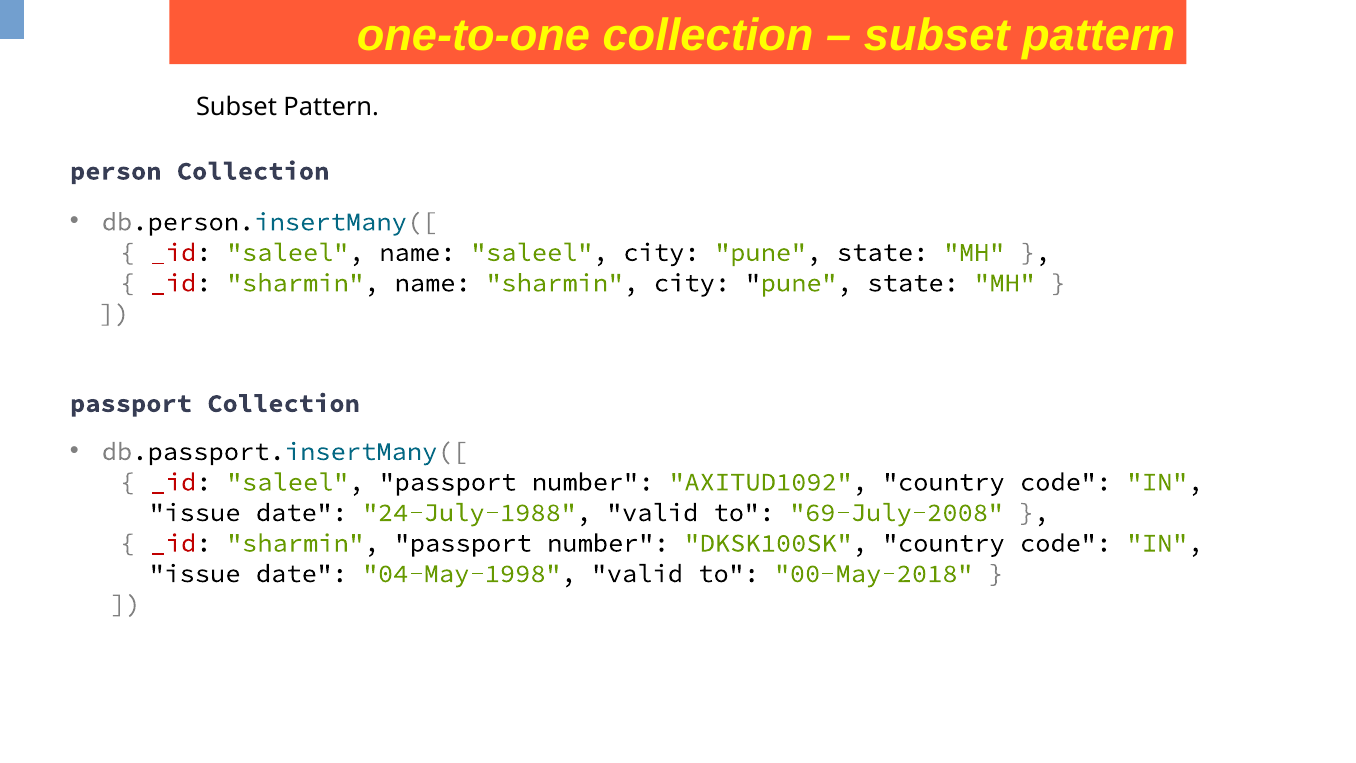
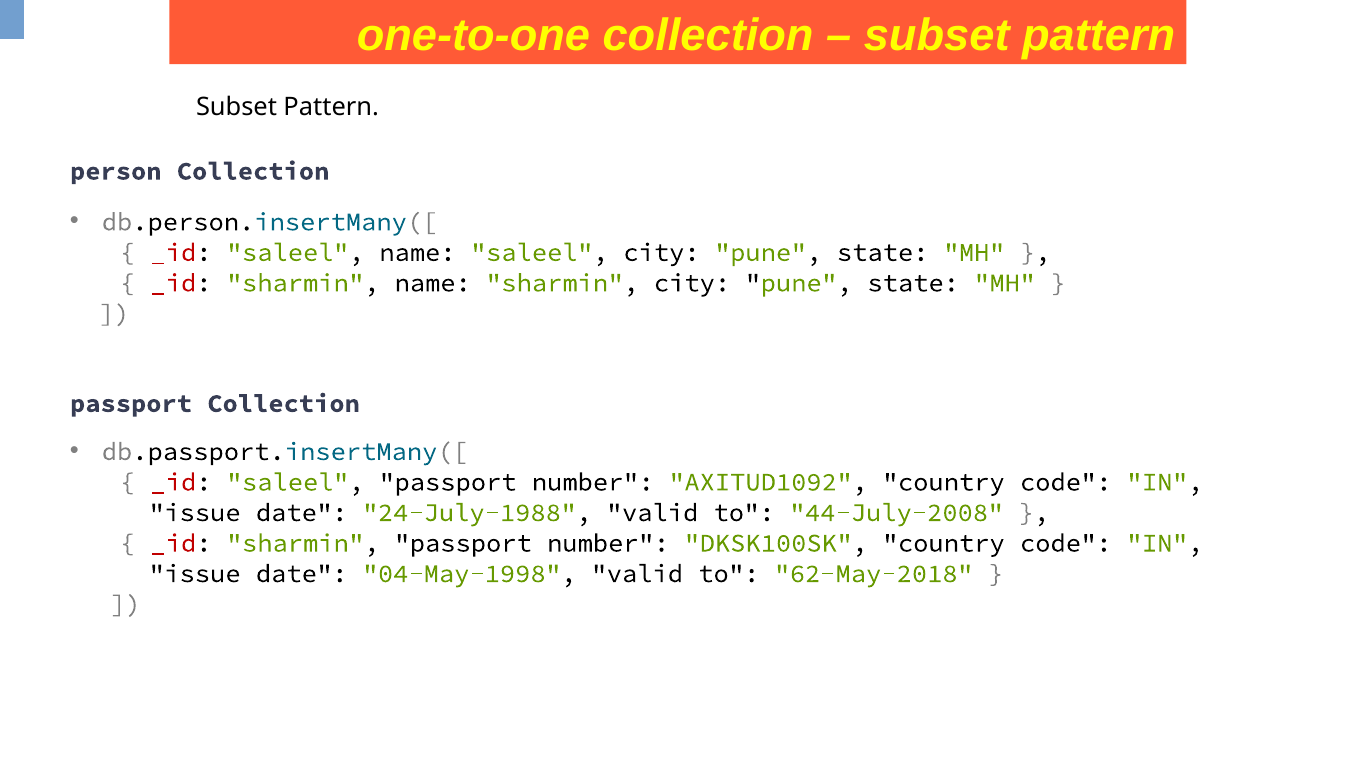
69-July-2008: 69-July-2008 -> 44-July-2008
00-May-2018: 00-May-2018 -> 62-May-2018
